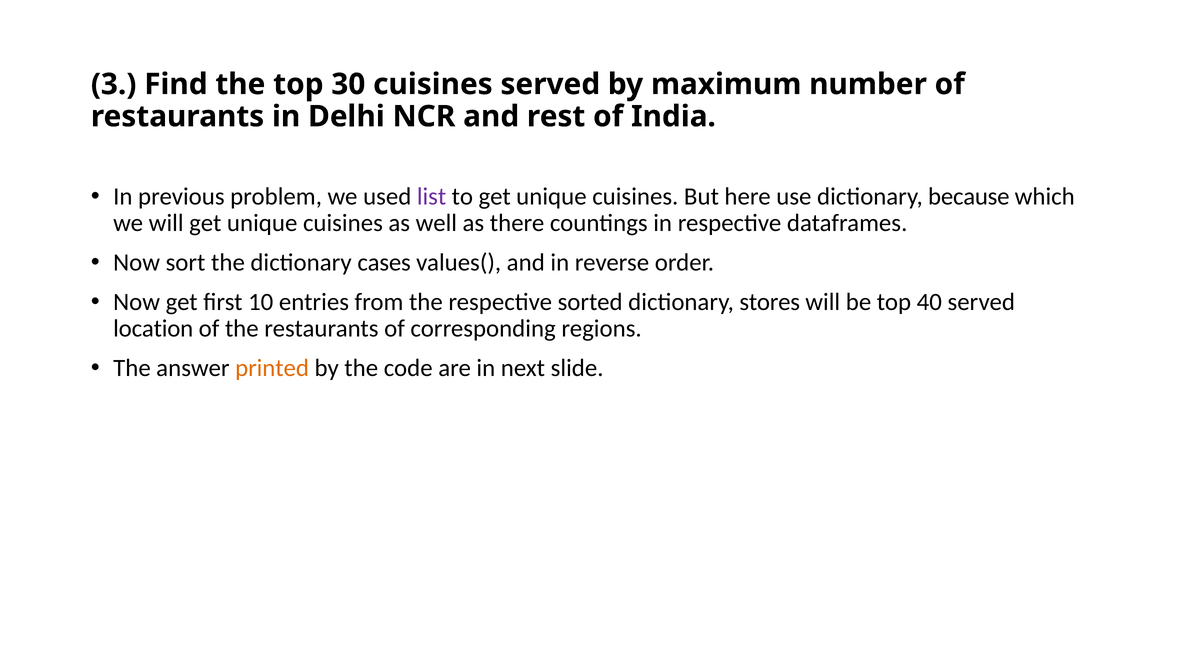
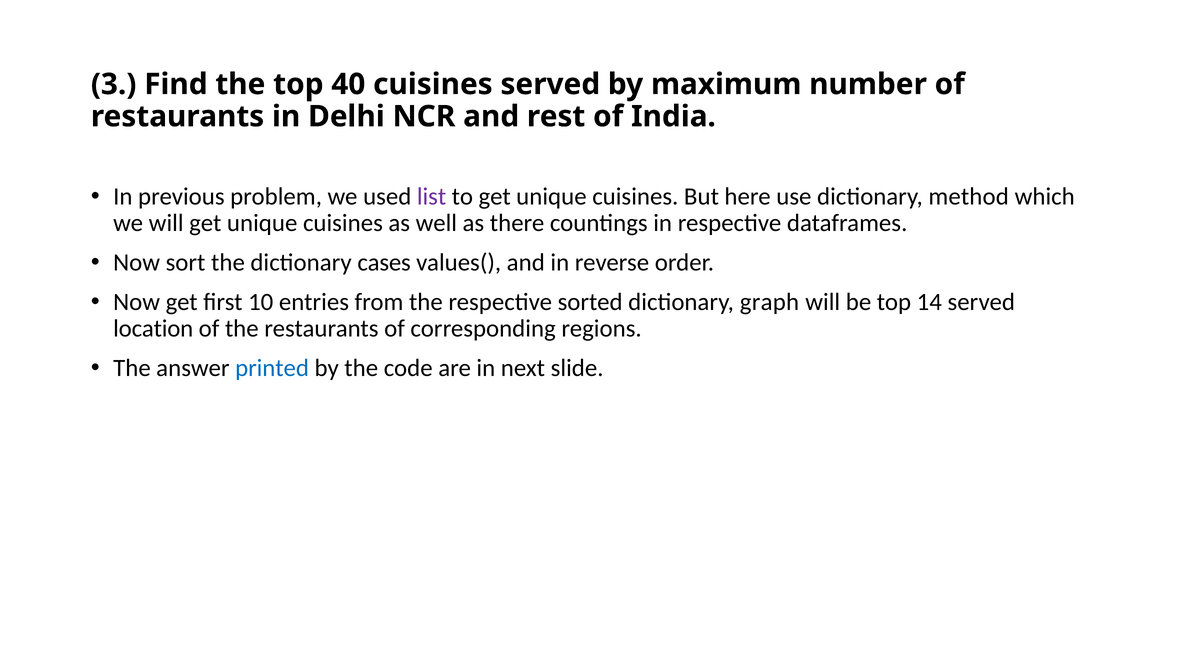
30: 30 -> 40
because: because -> method
stores: stores -> graph
40: 40 -> 14
printed colour: orange -> blue
